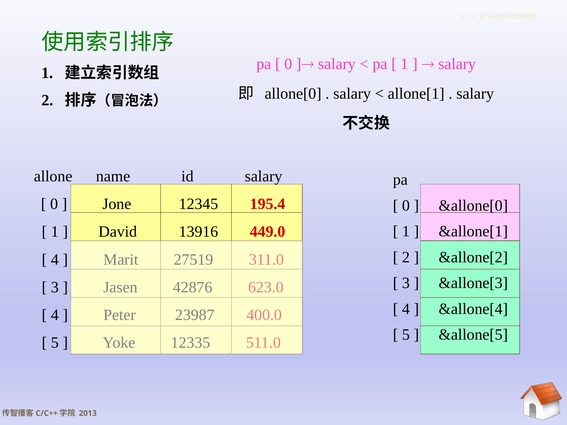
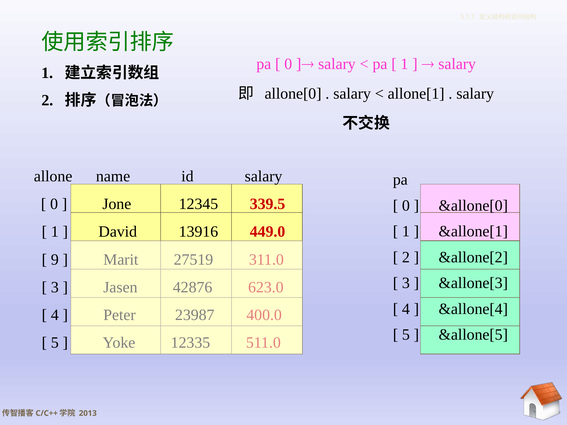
195.4: 195.4 -> 339.5
4 at (55, 260): 4 -> 9
